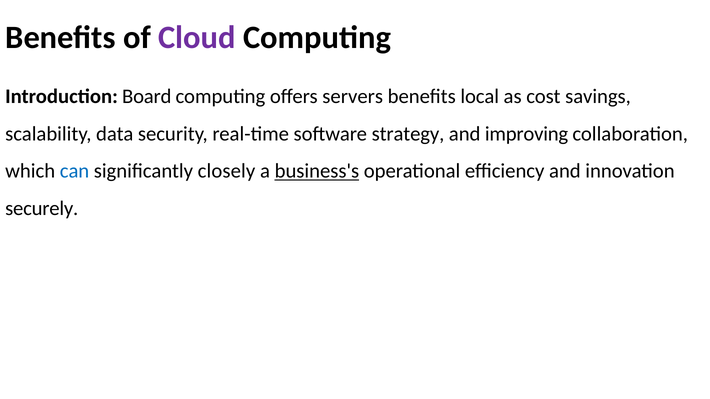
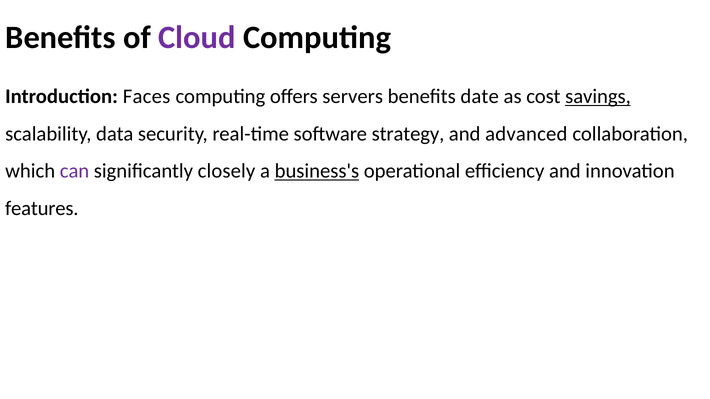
Board: Board -> Faces
local: local -> date
savings underline: none -> present
improving: improving -> advanced
can colour: blue -> purple
securely: securely -> features
